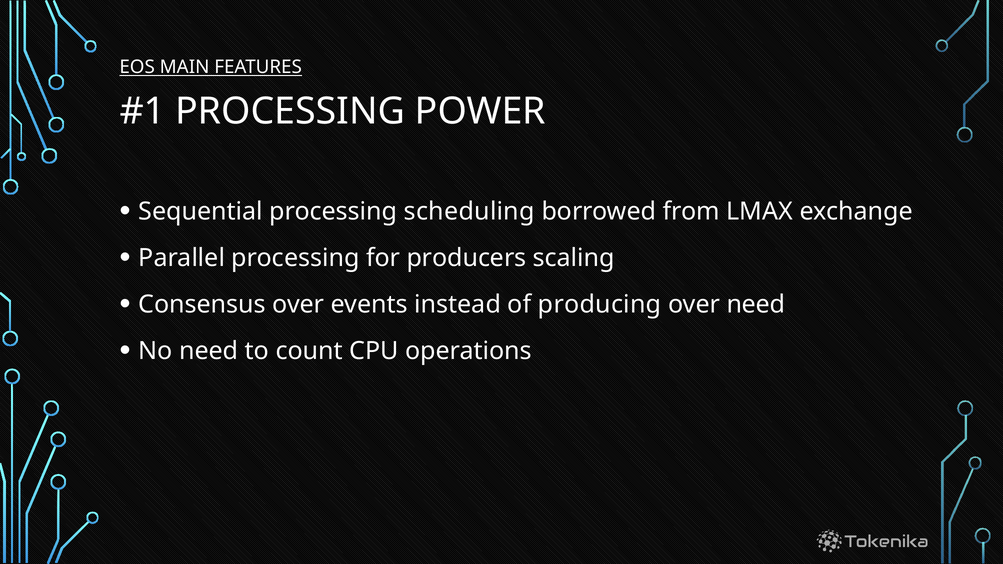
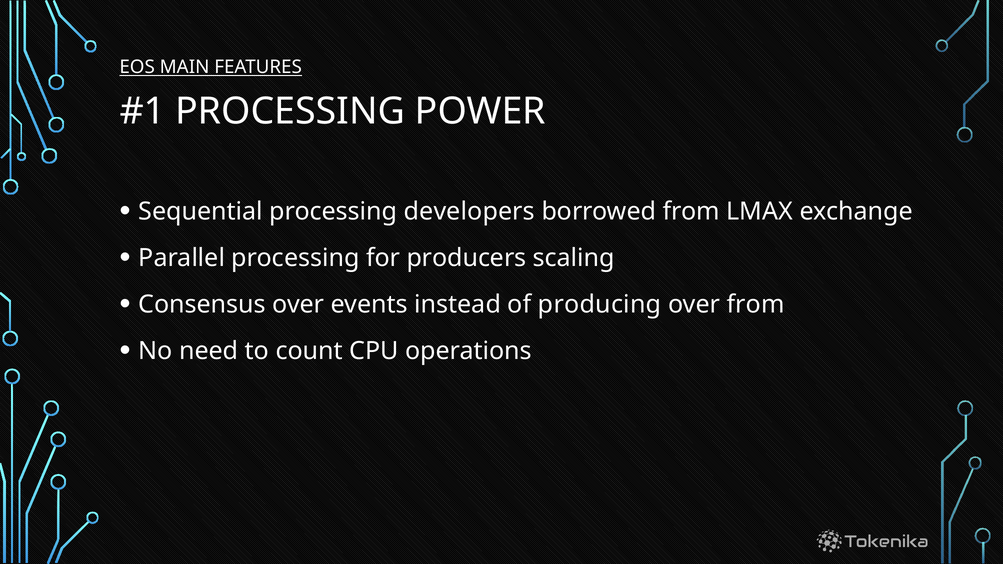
scheduling: scheduling -> developers
over need: need -> from
